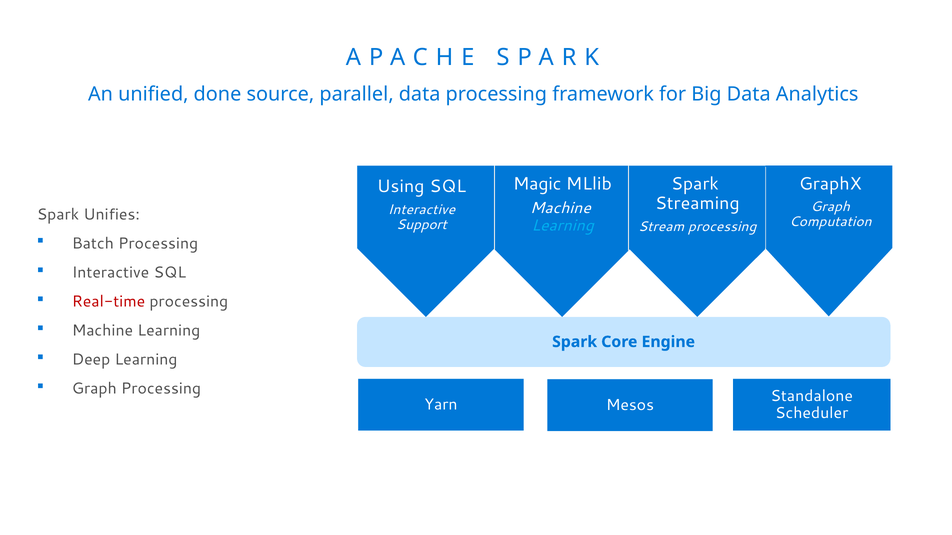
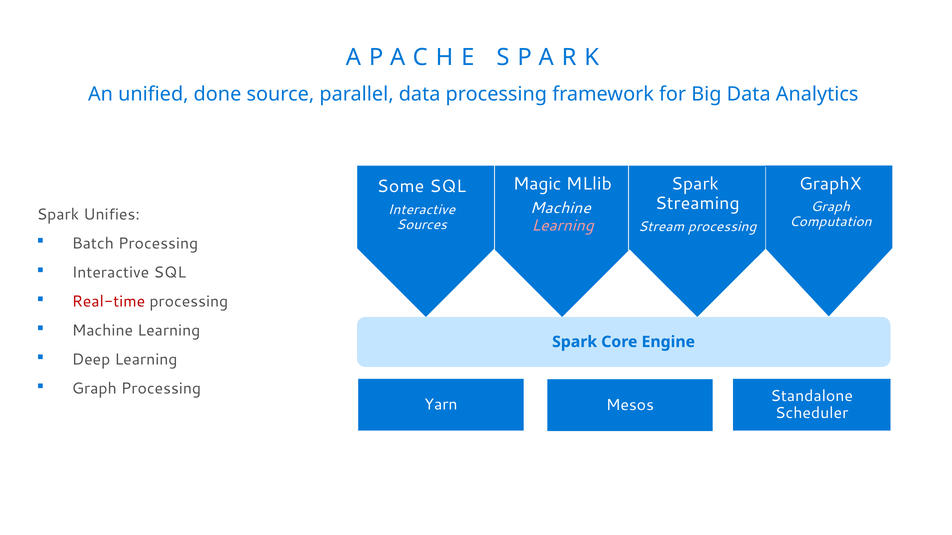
Using: Using -> Some
Support: Support -> Sources
Learning at (563, 226) colour: light blue -> pink
